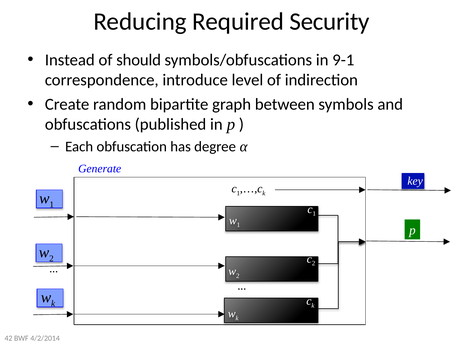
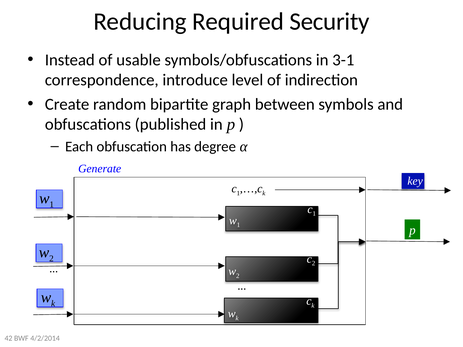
should: should -> usable
9-1: 9-1 -> 3-1
